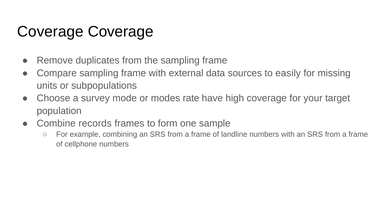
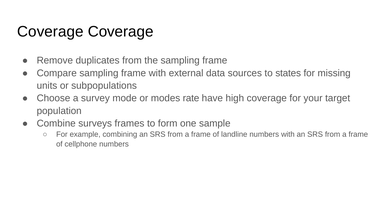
easily: easily -> states
records: records -> surveys
